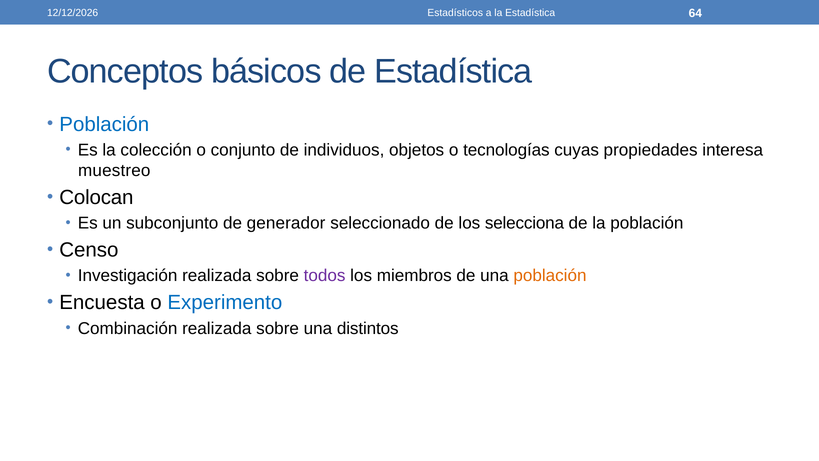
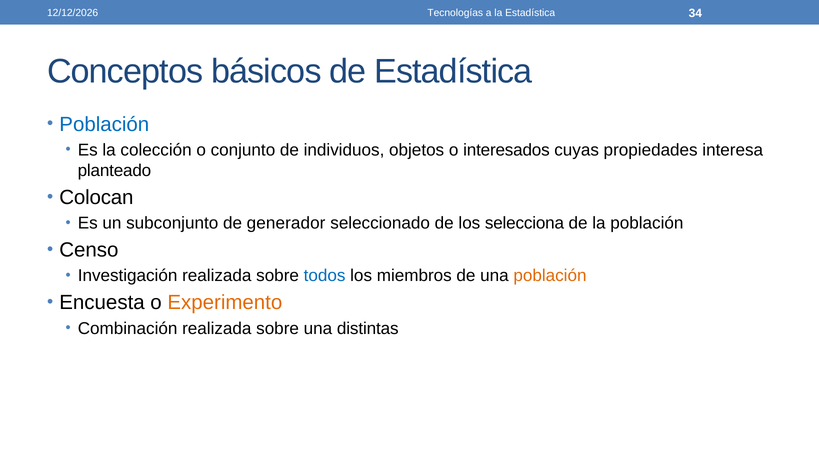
Estadísticos: Estadísticos -> Tecnologías
64: 64 -> 34
tecnologías: tecnologías -> interesados
muestreo: muestreo -> planteado
todos colour: purple -> blue
Experimento colour: blue -> orange
distintos: distintos -> distintas
